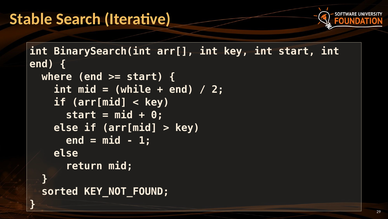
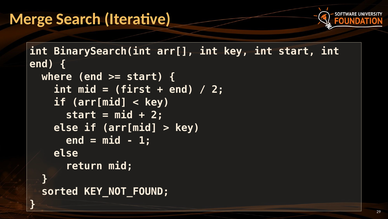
Stable: Stable -> Merge
while: while -> first
0 at (157, 115): 0 -> 2
